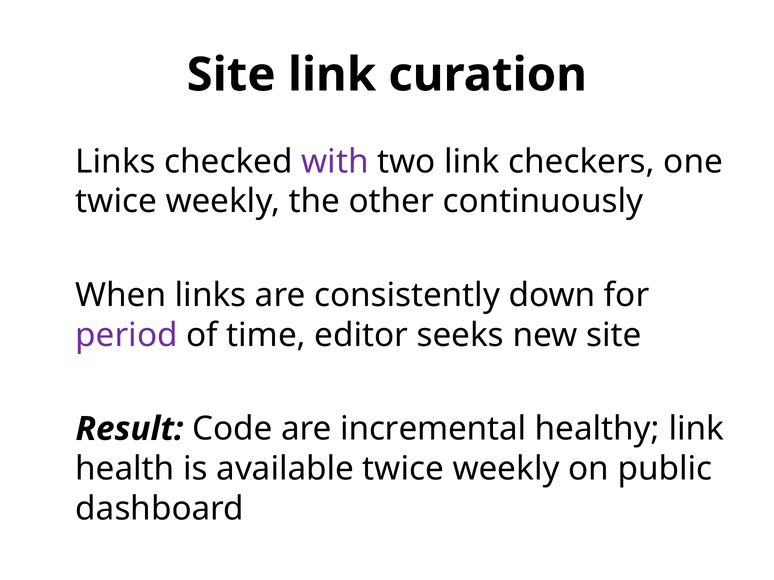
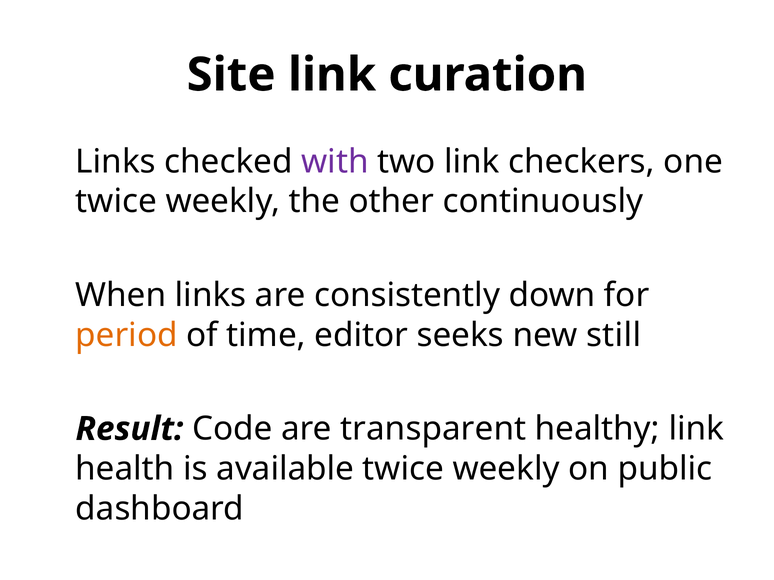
period colour: purple -> orange
new site: site -> still
incremental: incremental -> transparent
